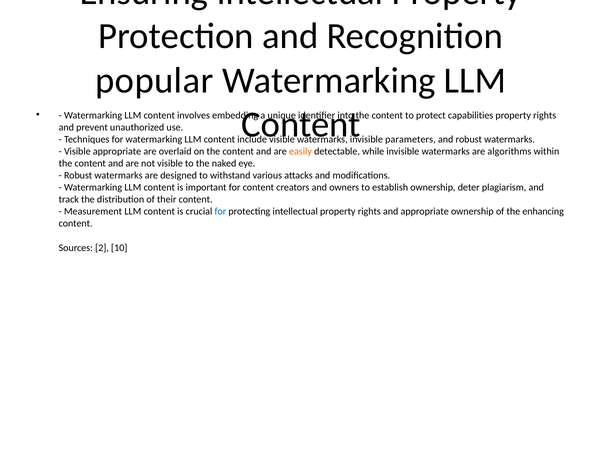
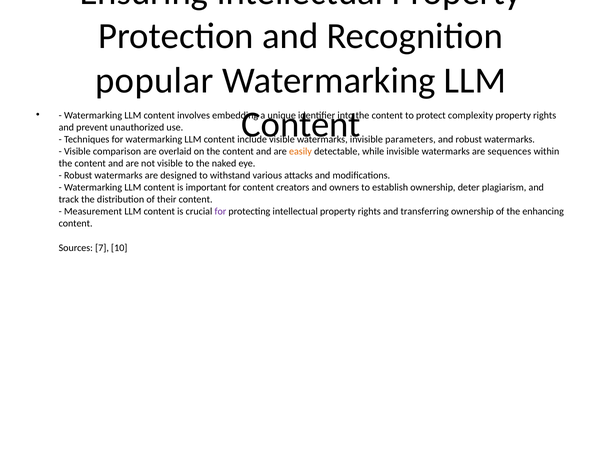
capabilities: capabilities -> complexity
Visible appropriate: appropriate -> comparison
algorithms: algorithms -> sequences
for at (220, 211) colour: blue -> purple
and appropriate: appropriate -> transferring
2: 2 -> 7
